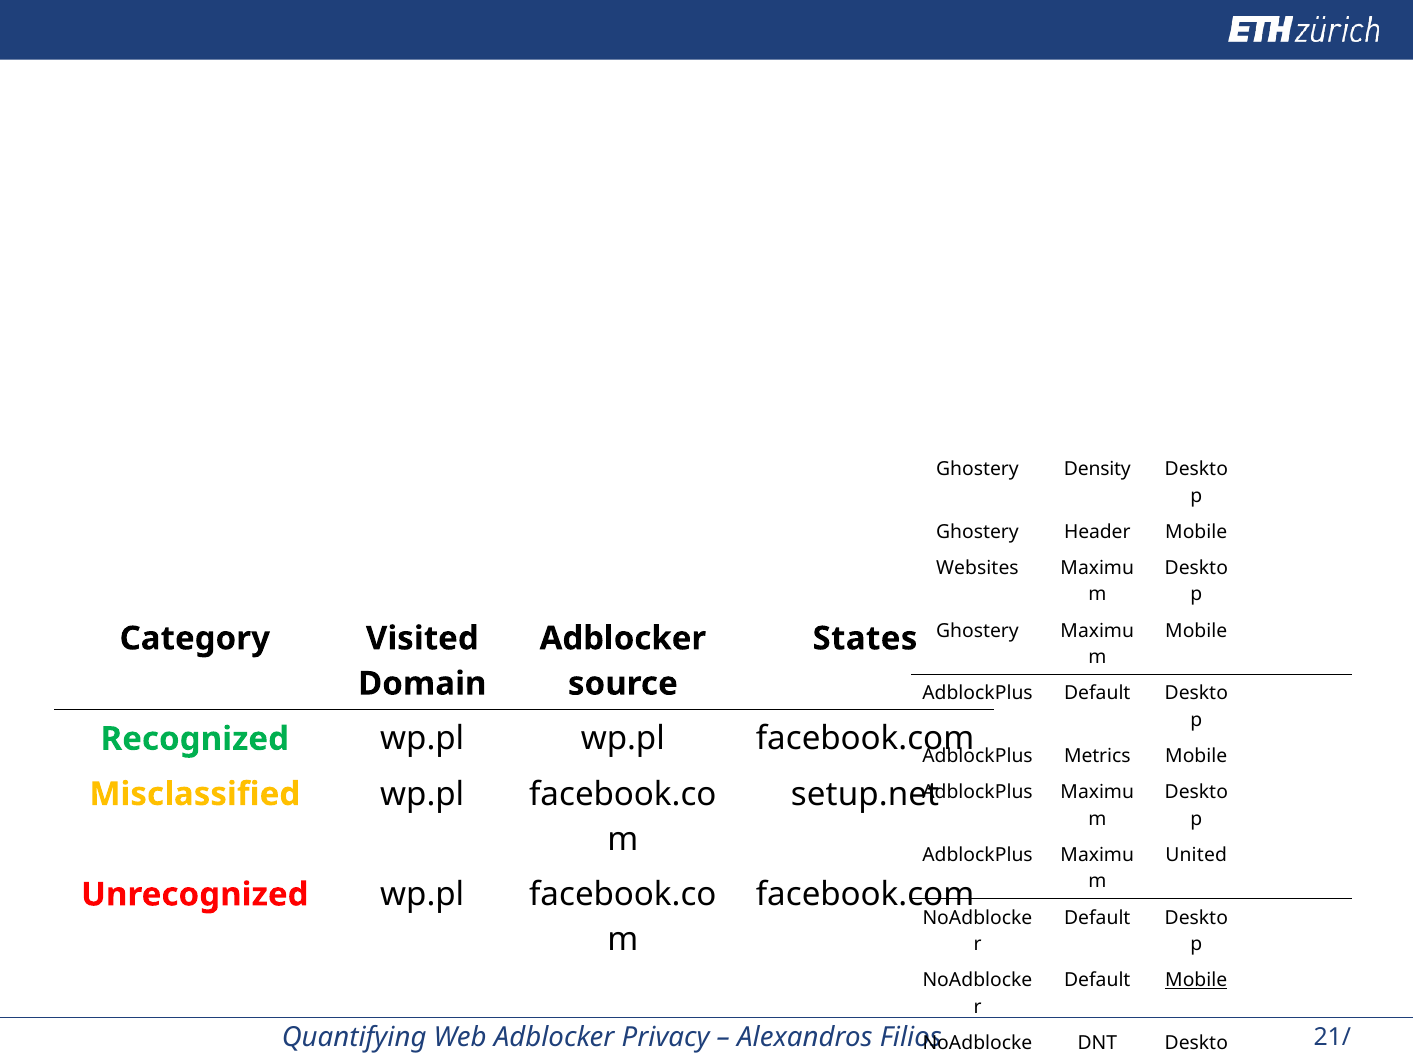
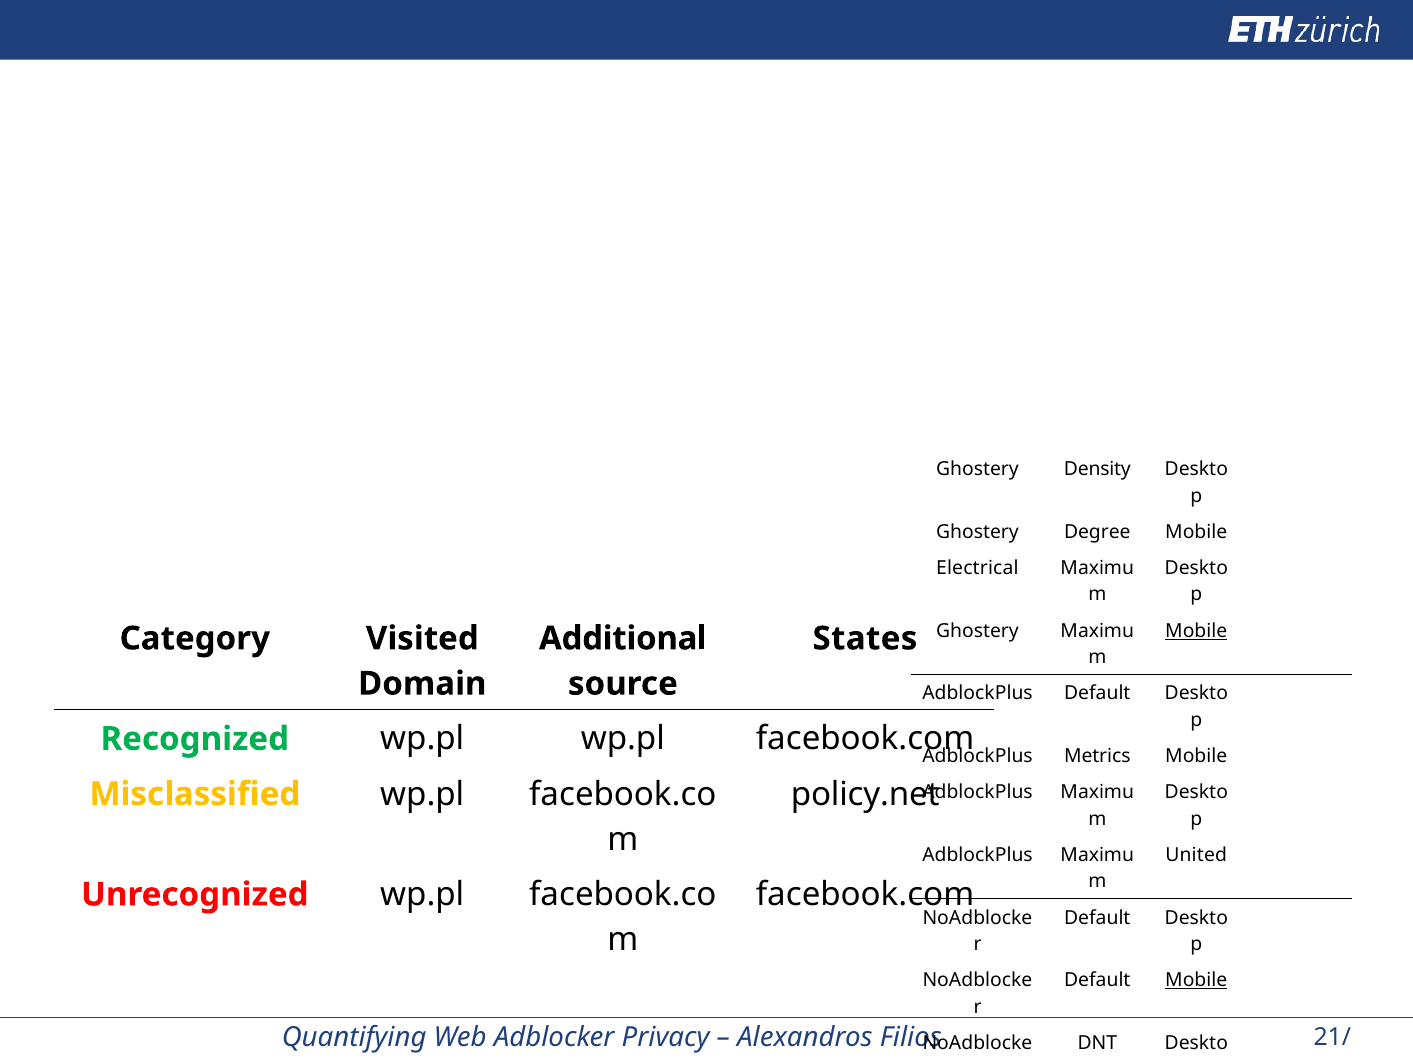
Header: Header -> Degree
Websites: Websites -> Electrical
Mobile at (1196, 631) underline: none -> present
Adblocker at (623, 638): Adblocker -> Additional
setup.net: setup.net -> policy.net
